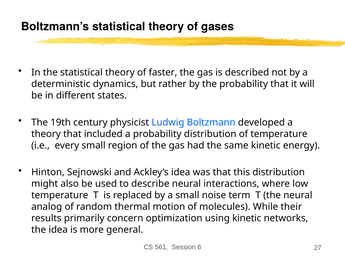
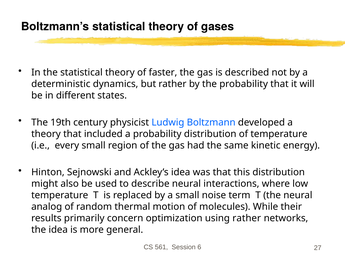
using kinetic: kinetic -> rather
